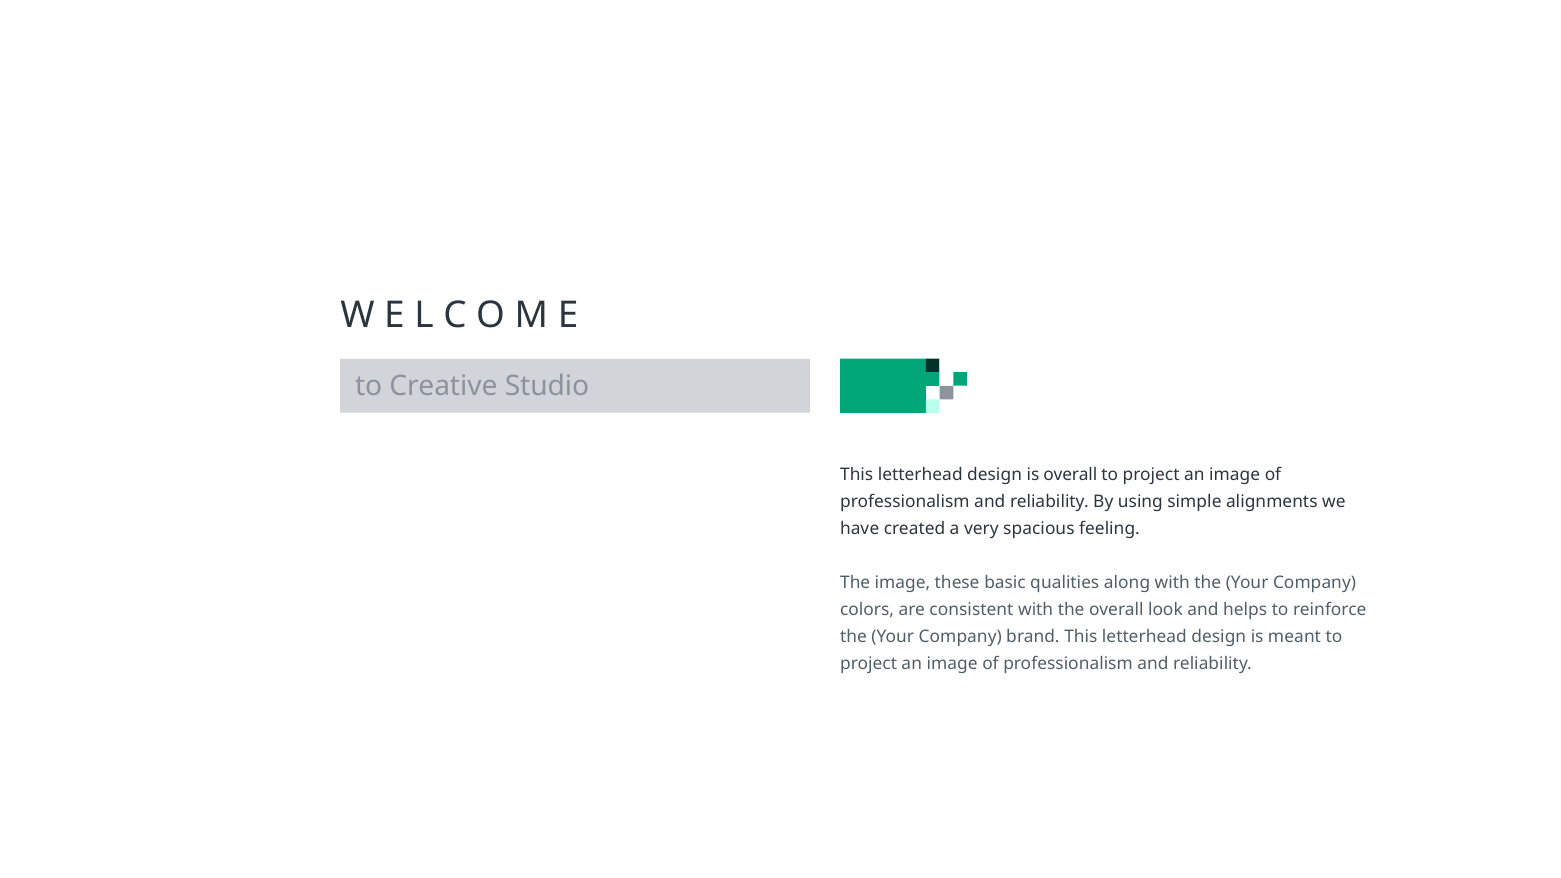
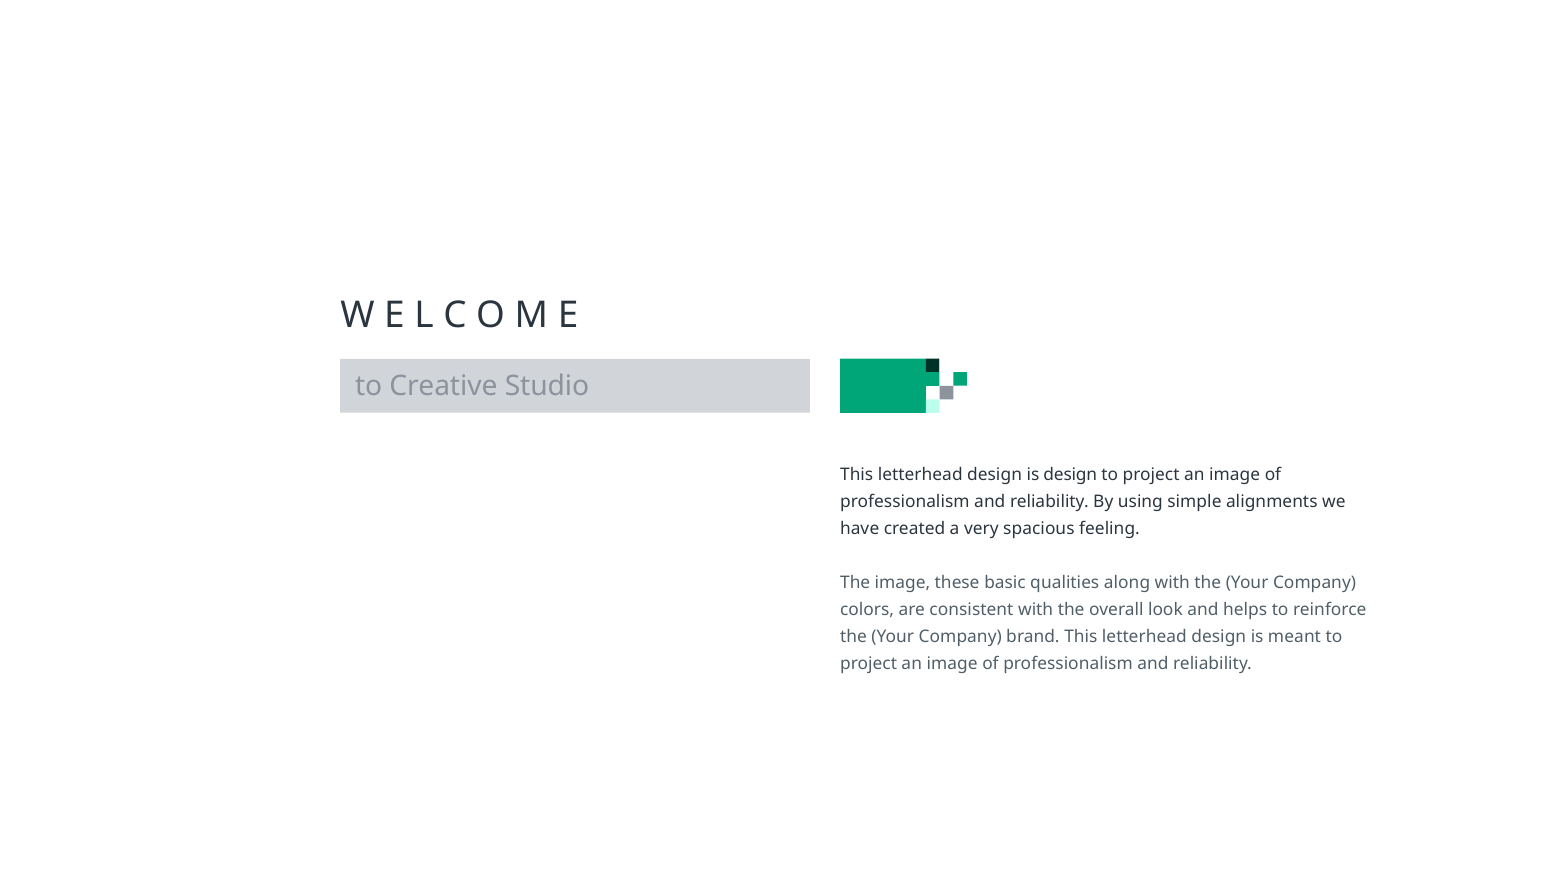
is overall: overall -> design
